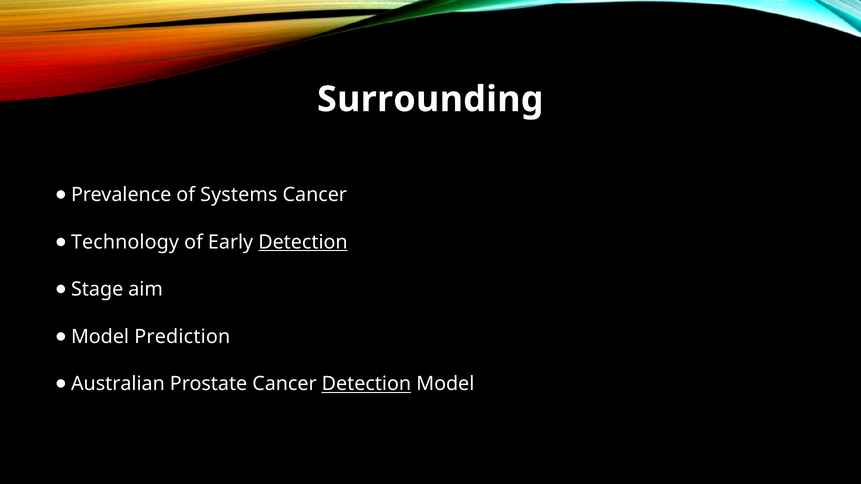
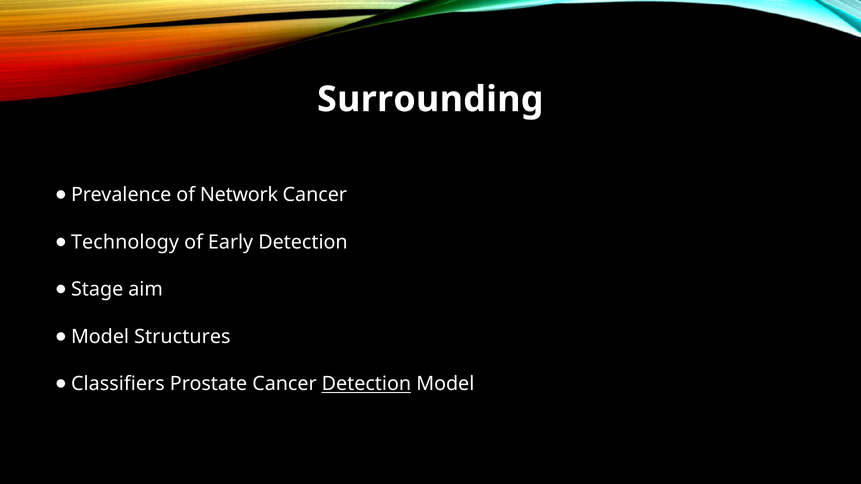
Systems: Systems -> Network
Detection at (303, 242) underline: present -> none
Prediction: Prediction -> Structures
Australian: Australian -> Classifiers
